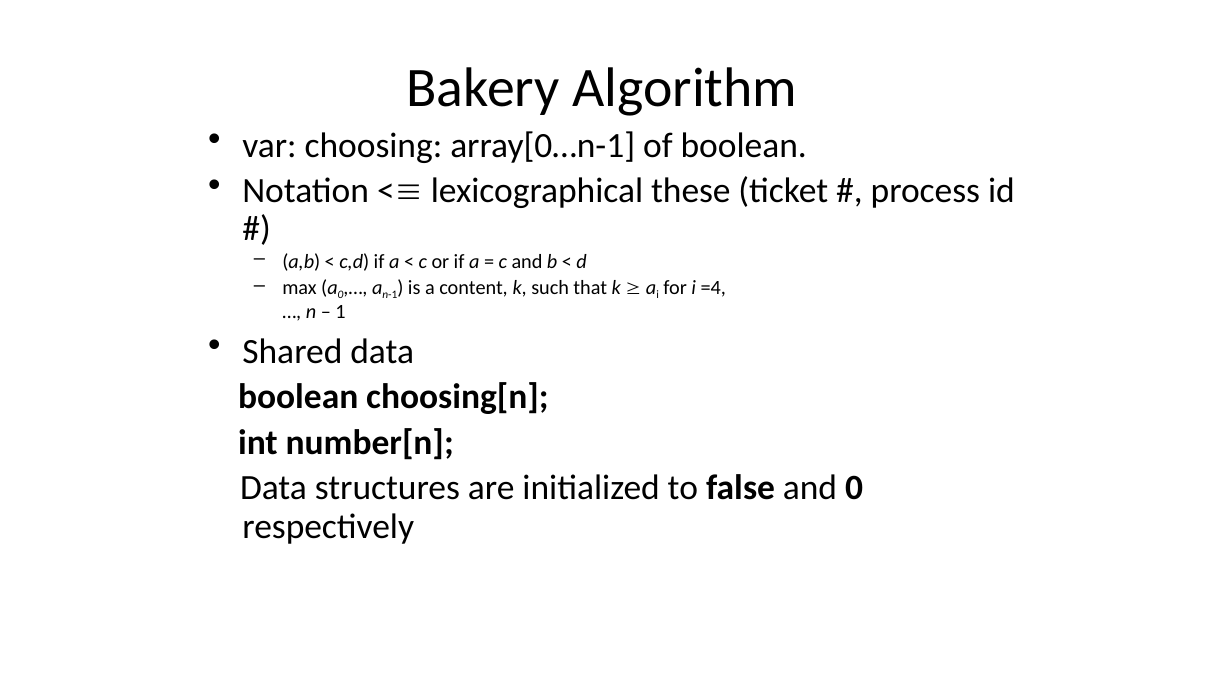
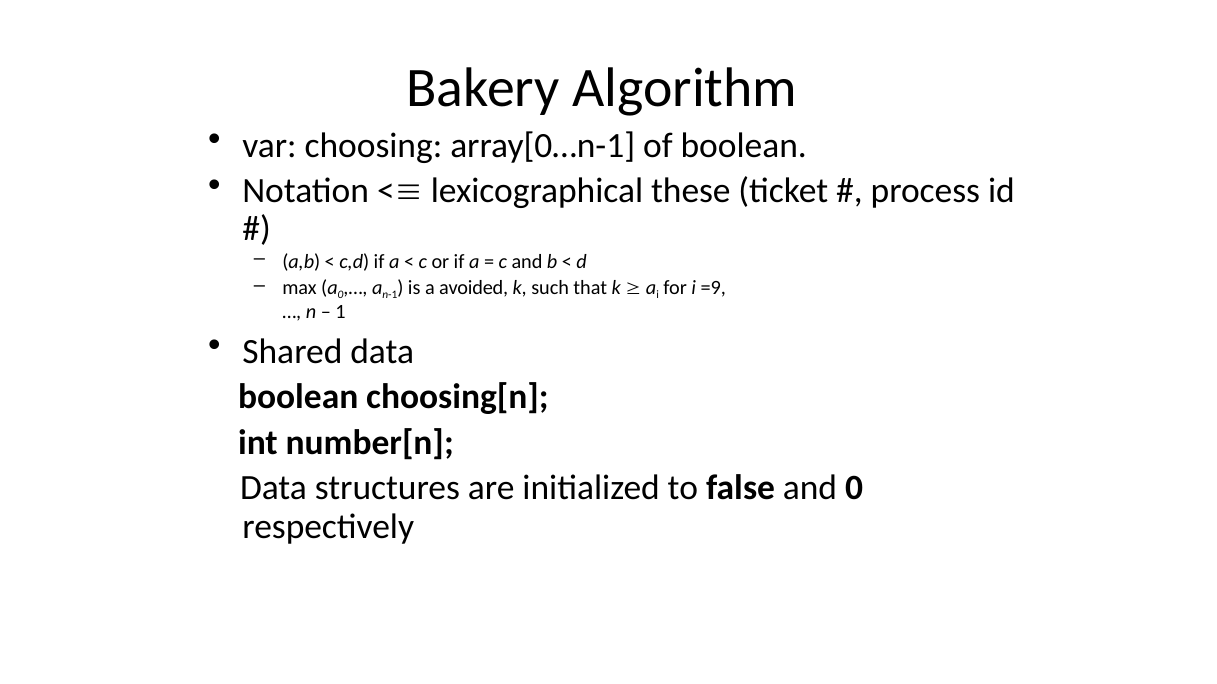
content: content -> avoided
=4: =4 -> =9
